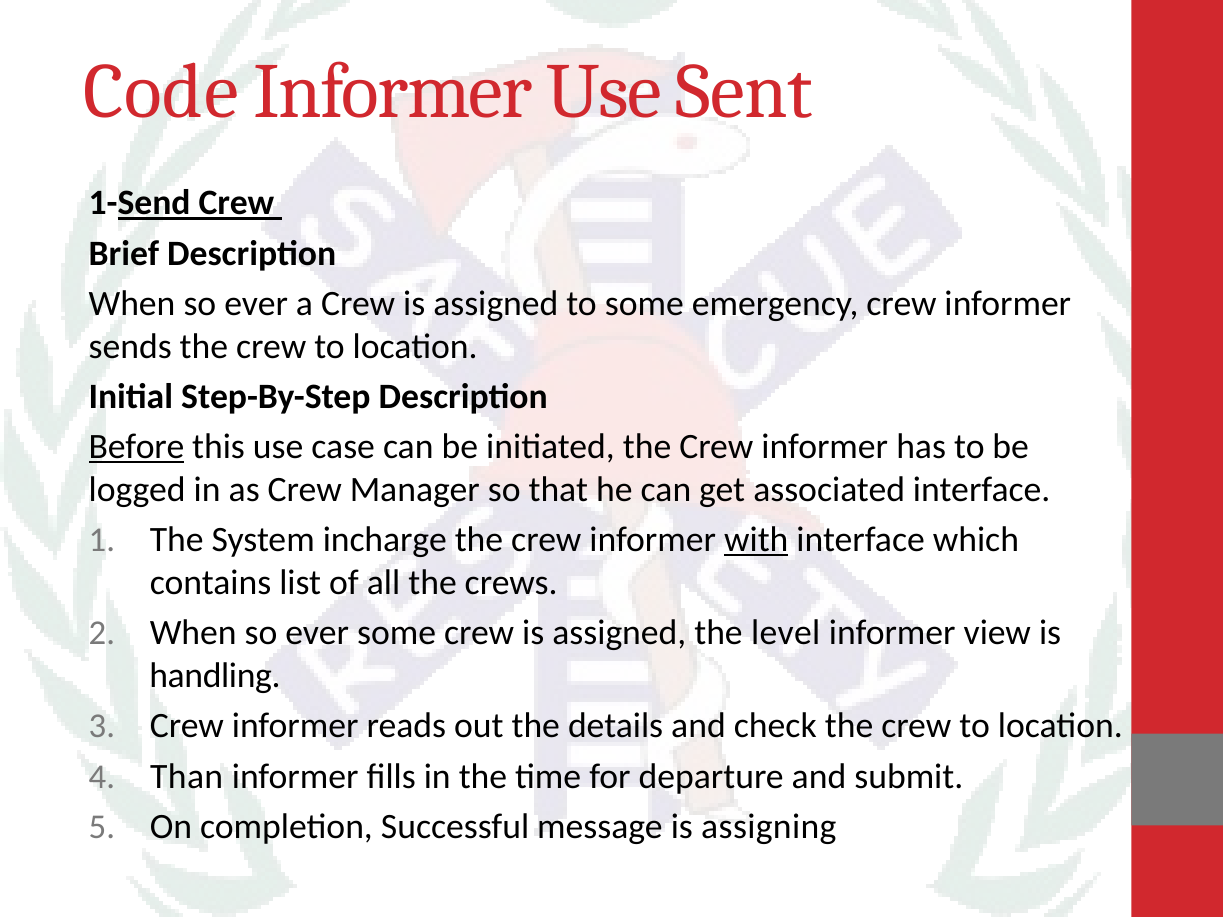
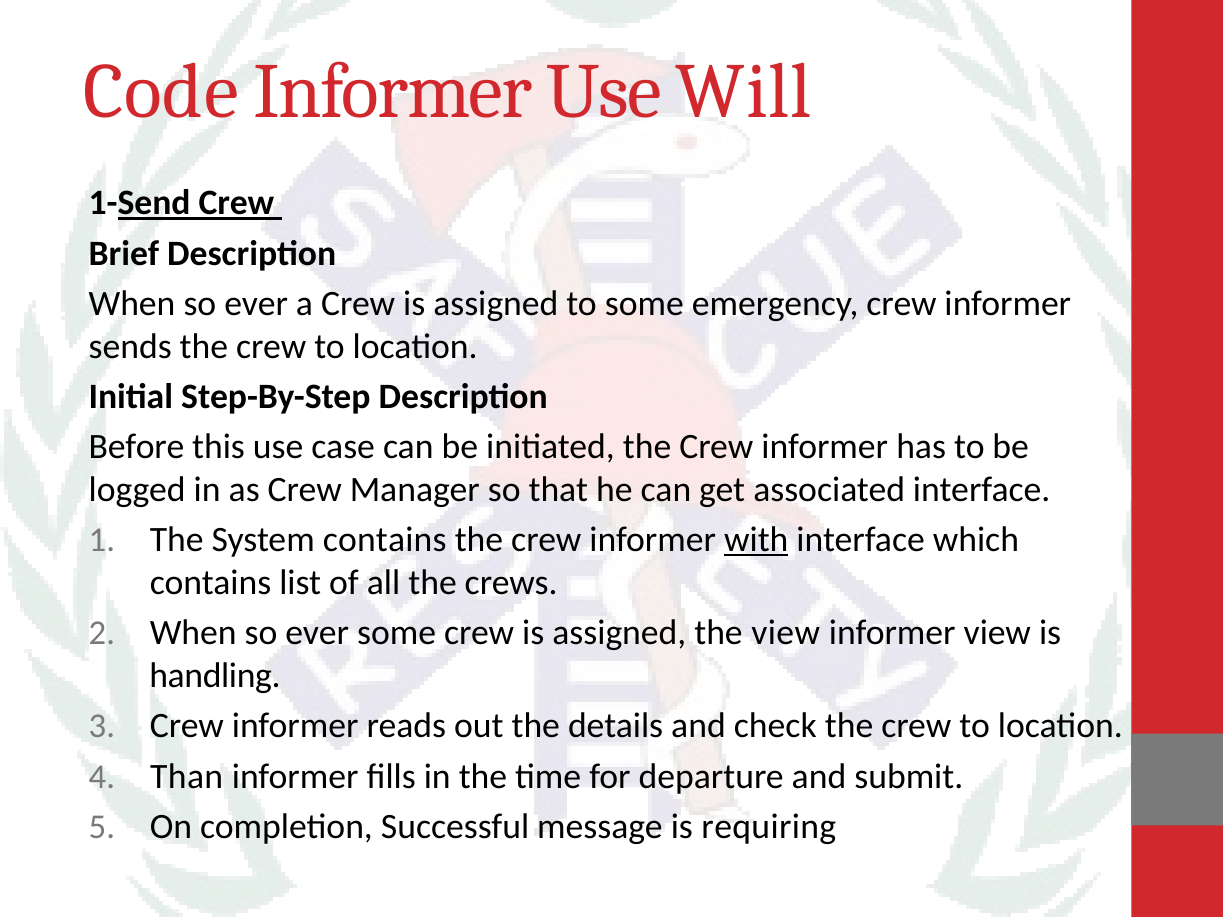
Sent: Sent -> Will
Before underline: present -> none
System incharge: incharge -> contains
the level: level -> view
assigning: assigning -> requiring
